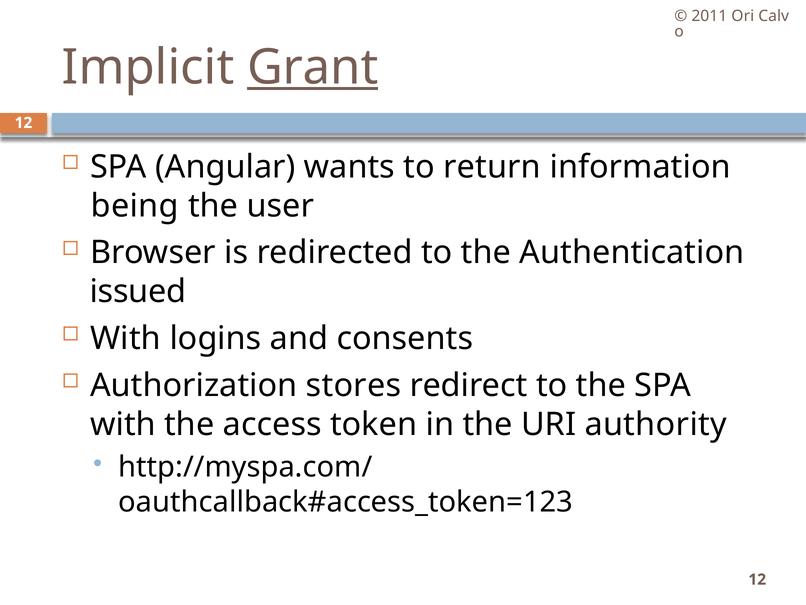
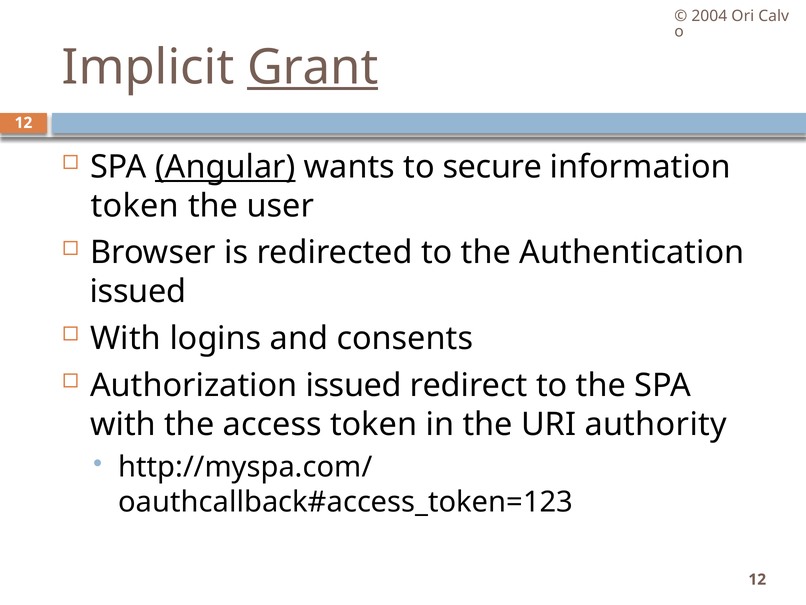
2011: 2011 -> 2004
Angular underline: none -> present
return: return -> secure
being at (135, 206): being -> token
Authorization stores: stores -> issued
